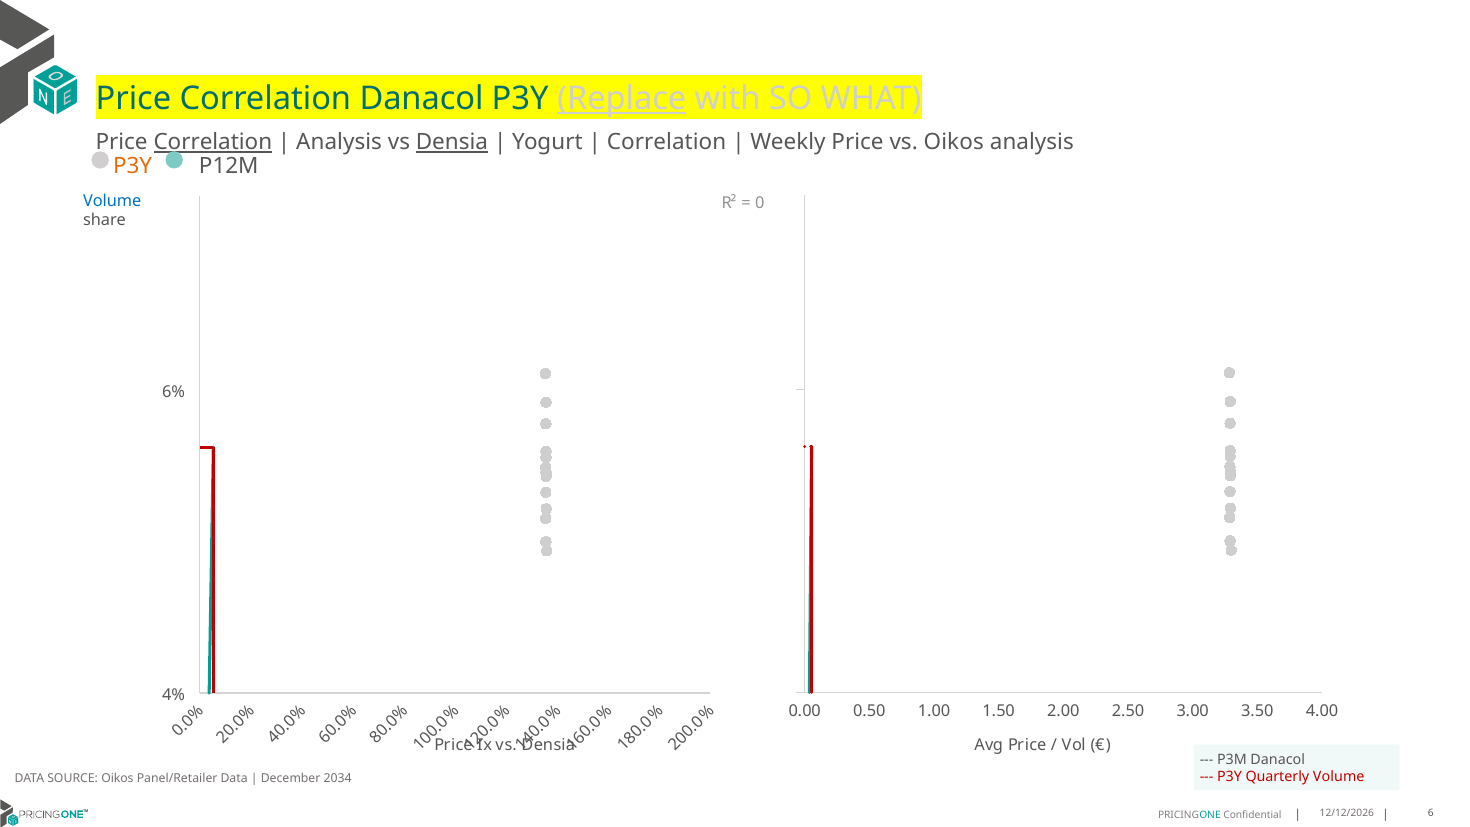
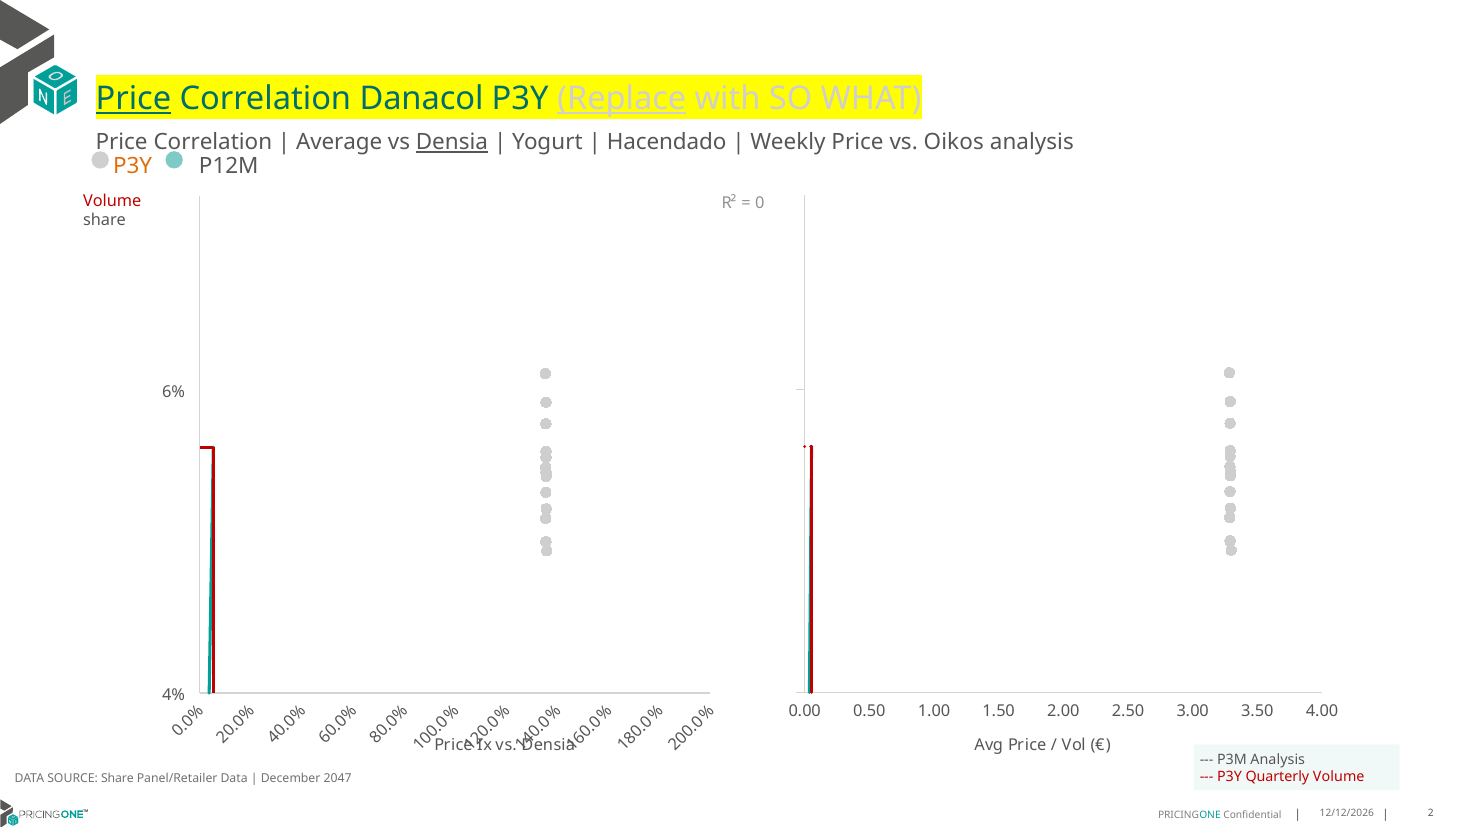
Price at (133, 99) underline: none -> present
Correlation at (213, 142) underline: present -> none
Analysis at (339, 142): Analysis -> Average
Correlation at (667, 142): Correlation -> Hacendado
Volume at (112, 201) colour: blue -> red
P3M Danacol: Danacol -> Analysis
SOURCE Oikos: Oikos -> Share
2034: 2034 -> 2047
6 at (1431, 813): 6 -> 2
